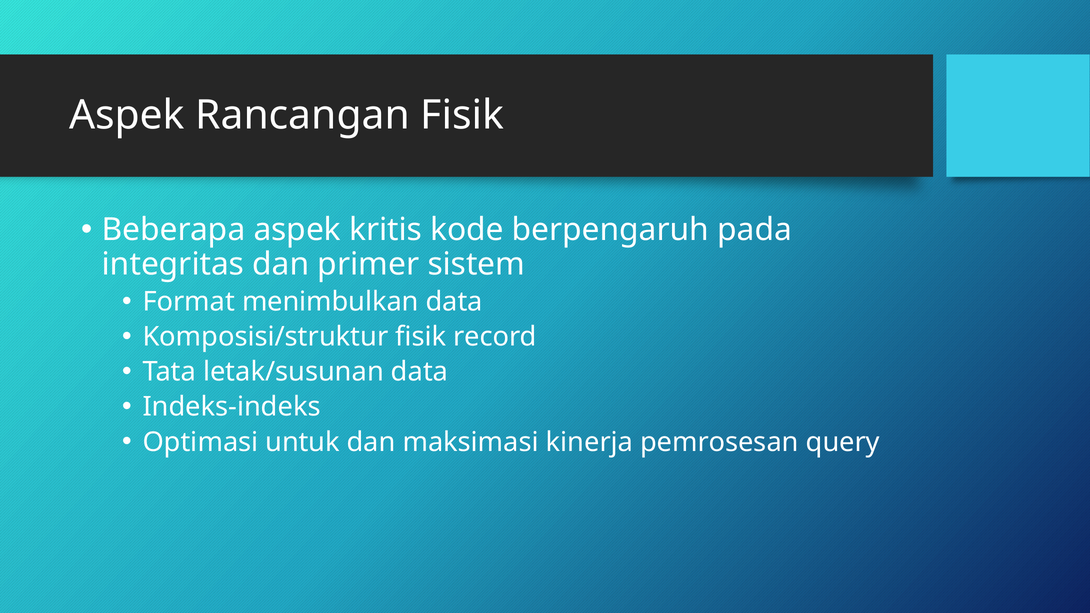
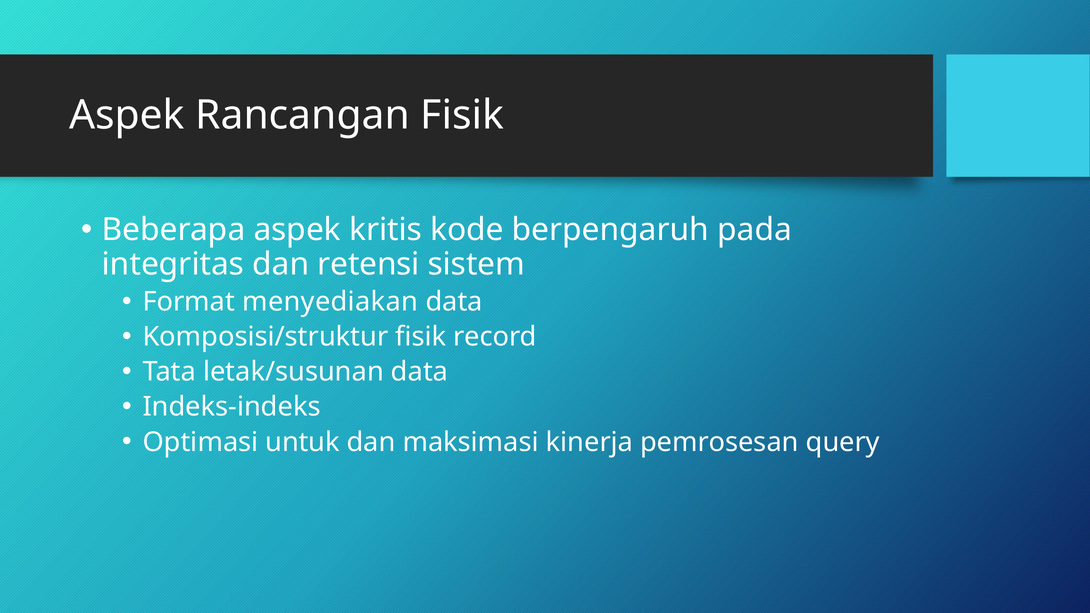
primer: primer -> retensi
menimbulkan: menimbulkan -> menyediakan
